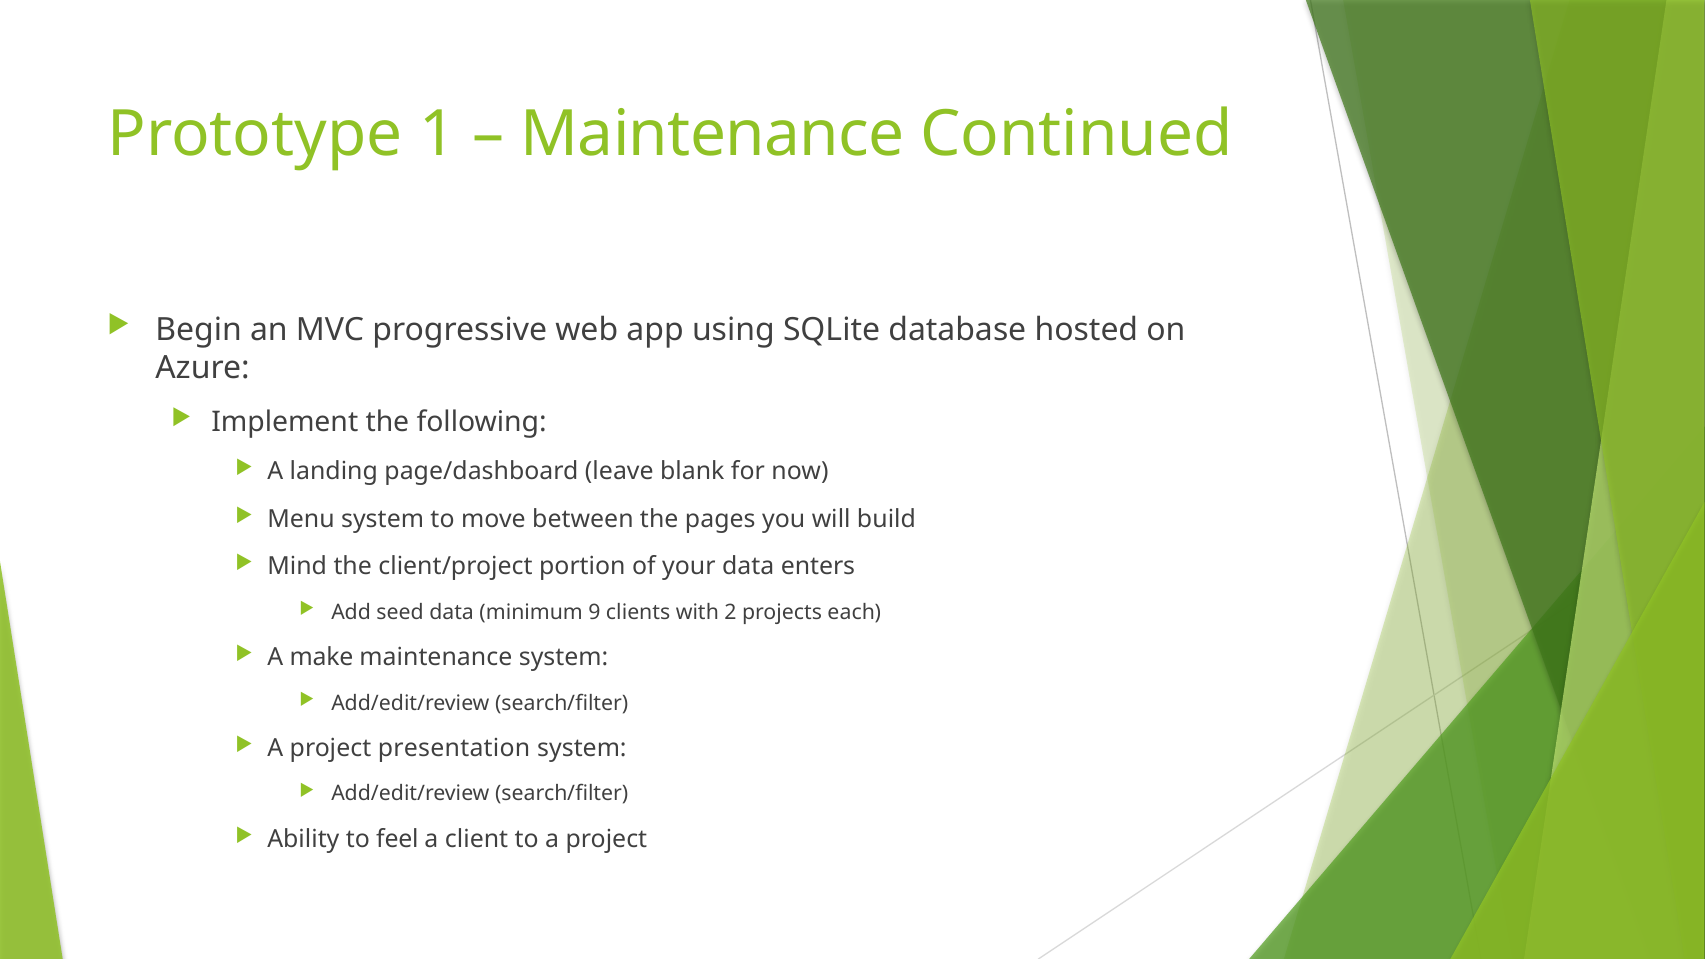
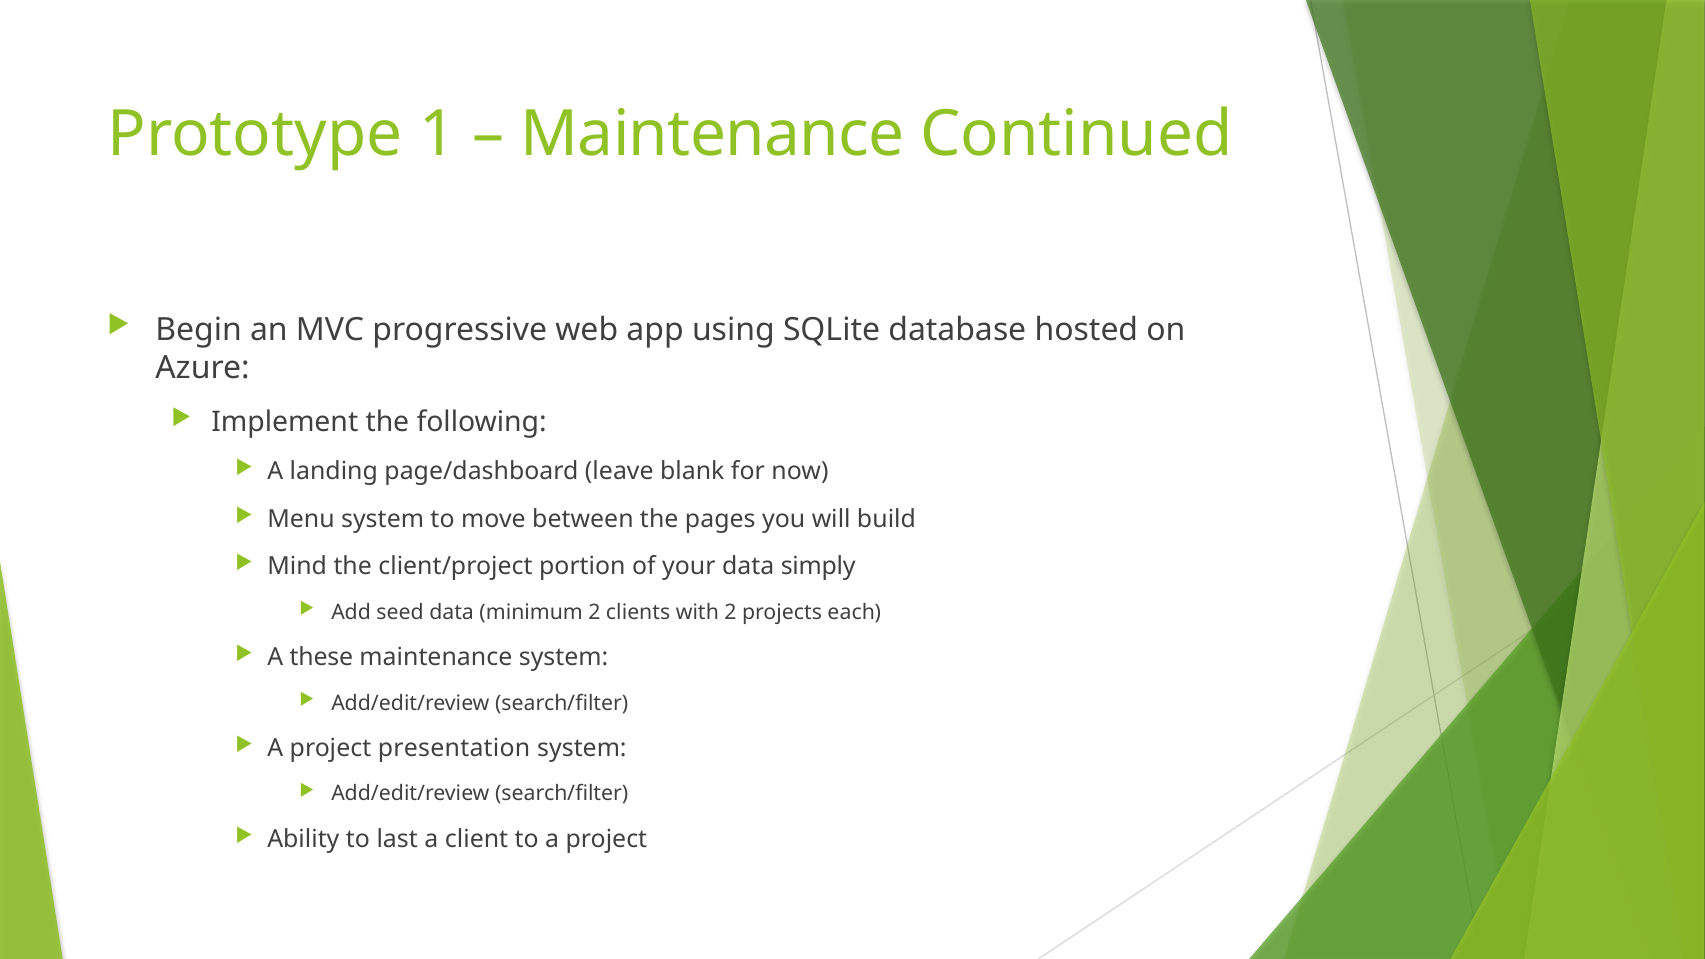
enters: enters -> simply
minimum 9: 9 -> 2
make: make -> these
feel: feel -> last
